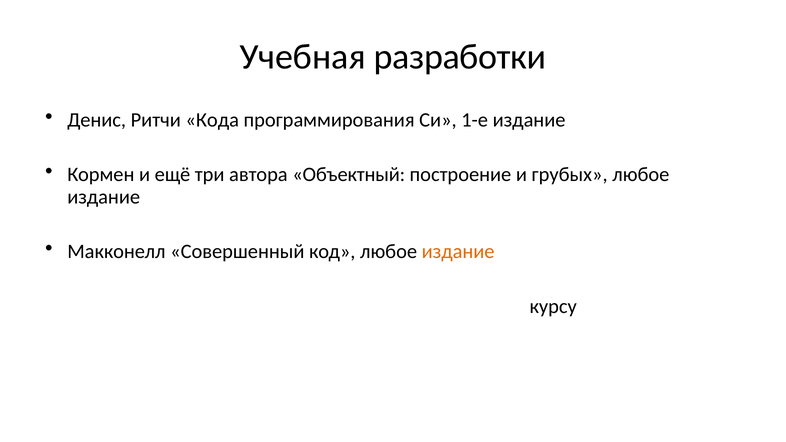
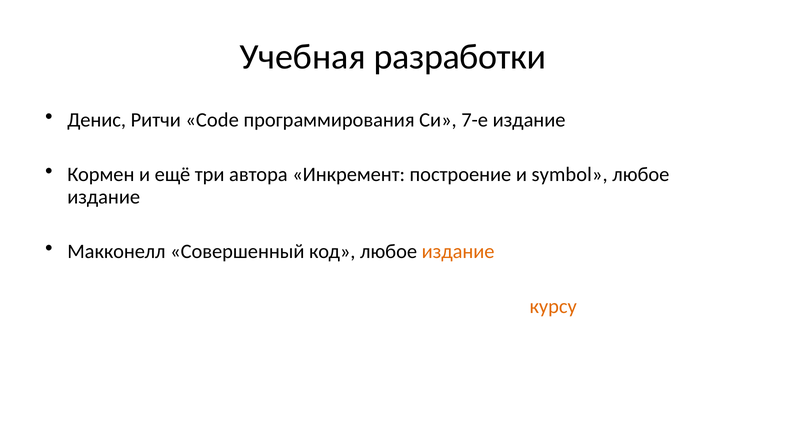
Кода: Кода -> Code
1-е: 1-е -> 7-е
Объектный: Объектный -> Инкремент
грубых: грубых -> symbol
курсу colour: black -> orange
